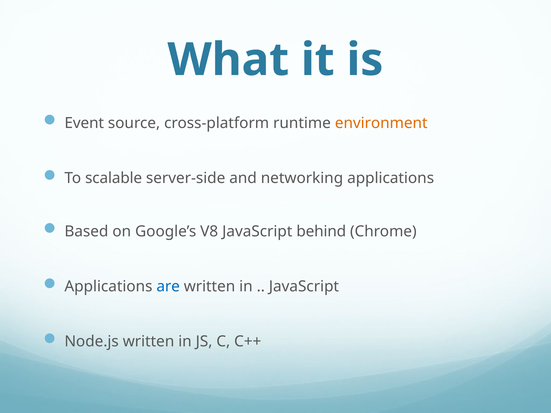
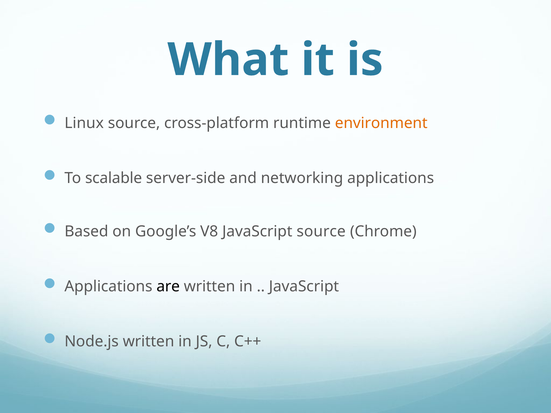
Event: Event -> Linux
JavaScript behind: behind -> source
are colour: blue -> black
